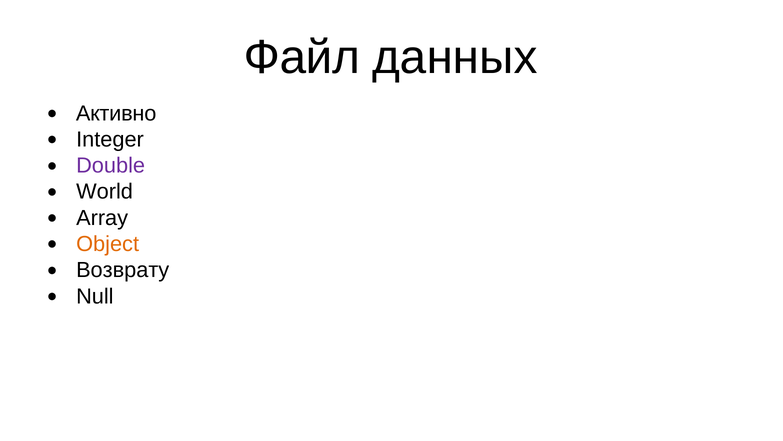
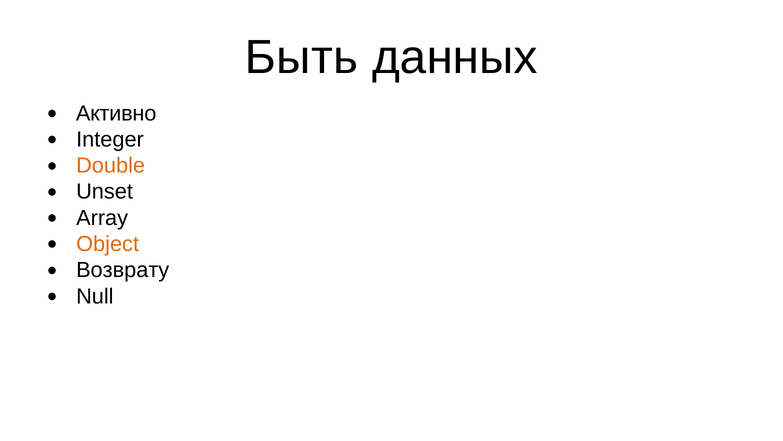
Файл: Файл -> Быть
Double colour: purple -> orange
World: World -> Unset
